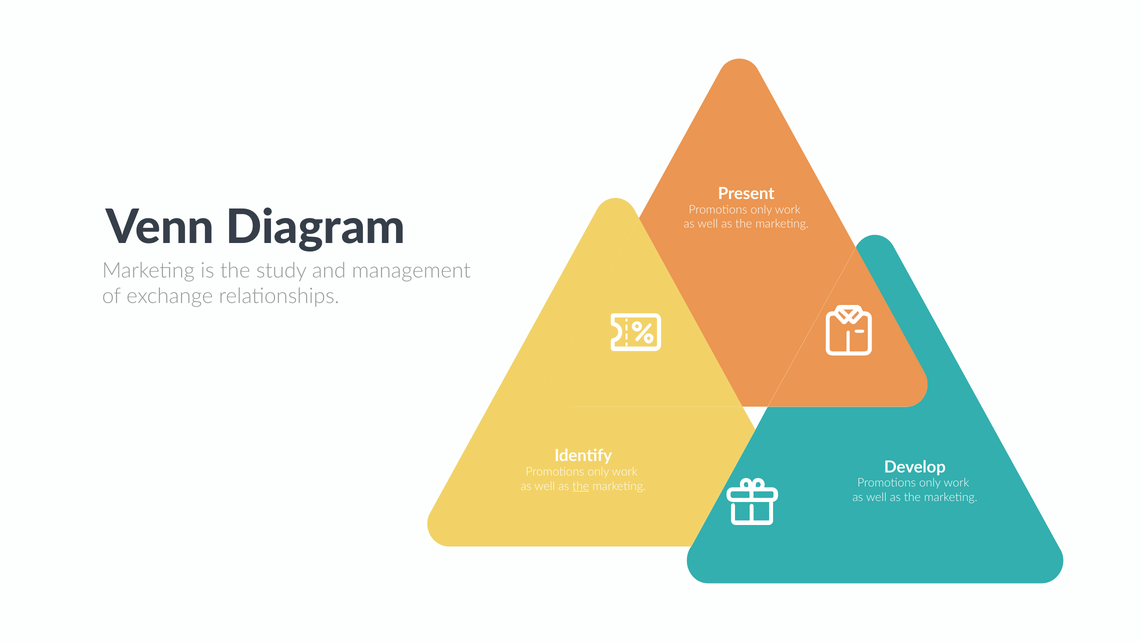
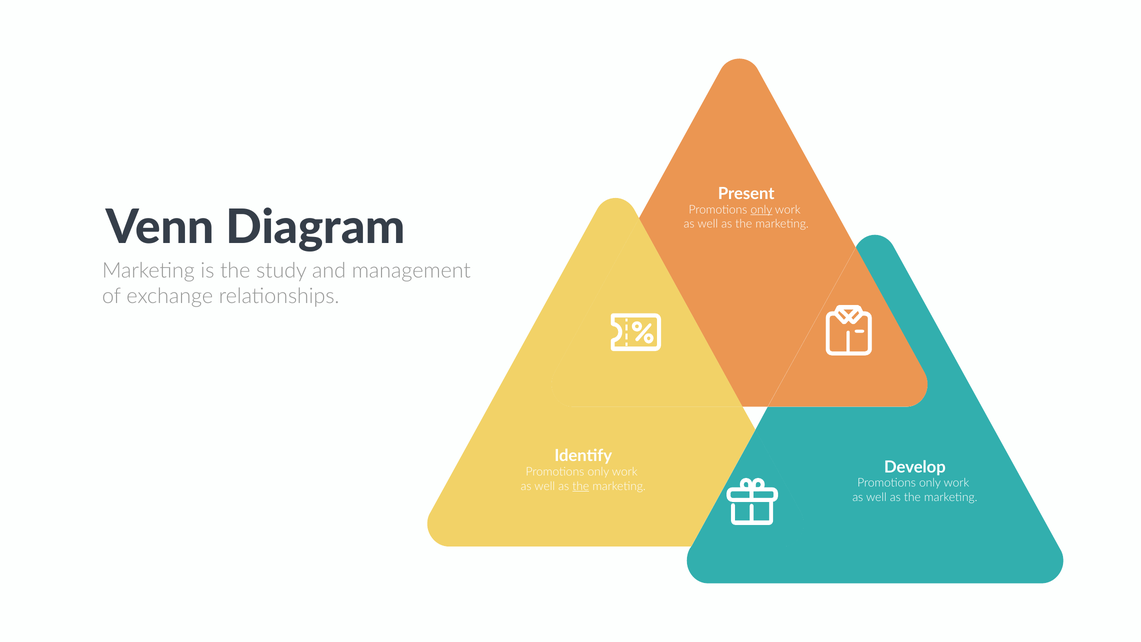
only at (761, 210) underline: none -> present
